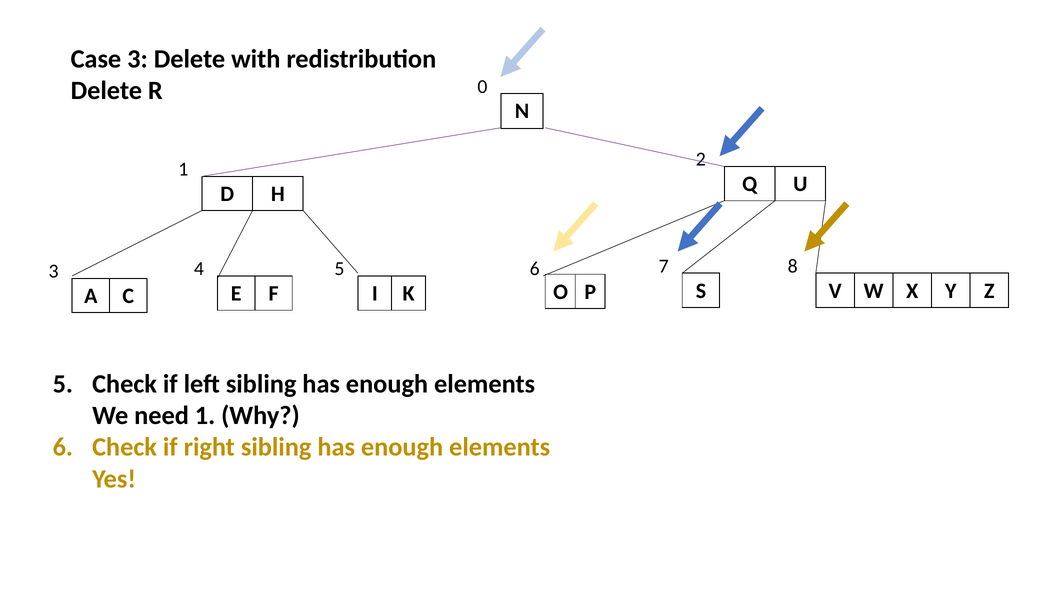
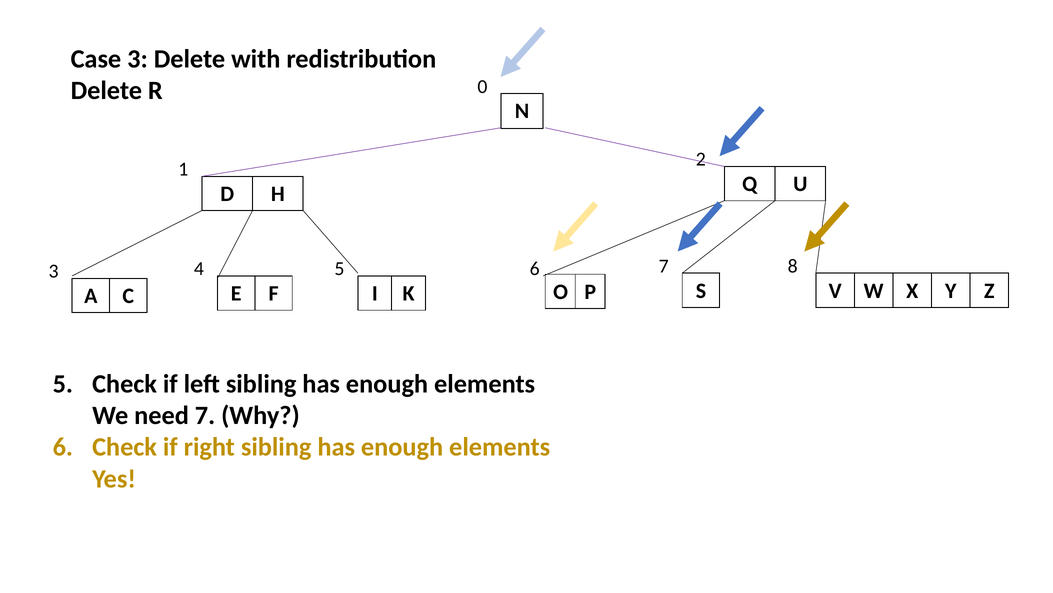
need 1: 1 -> 7
